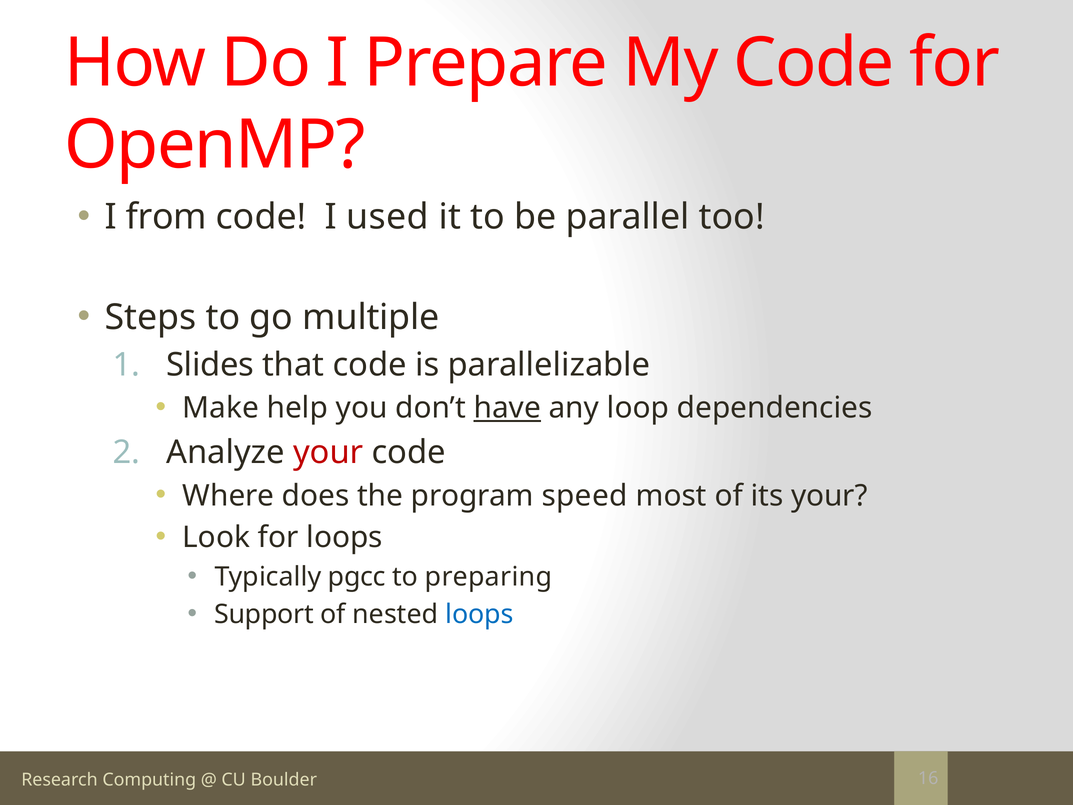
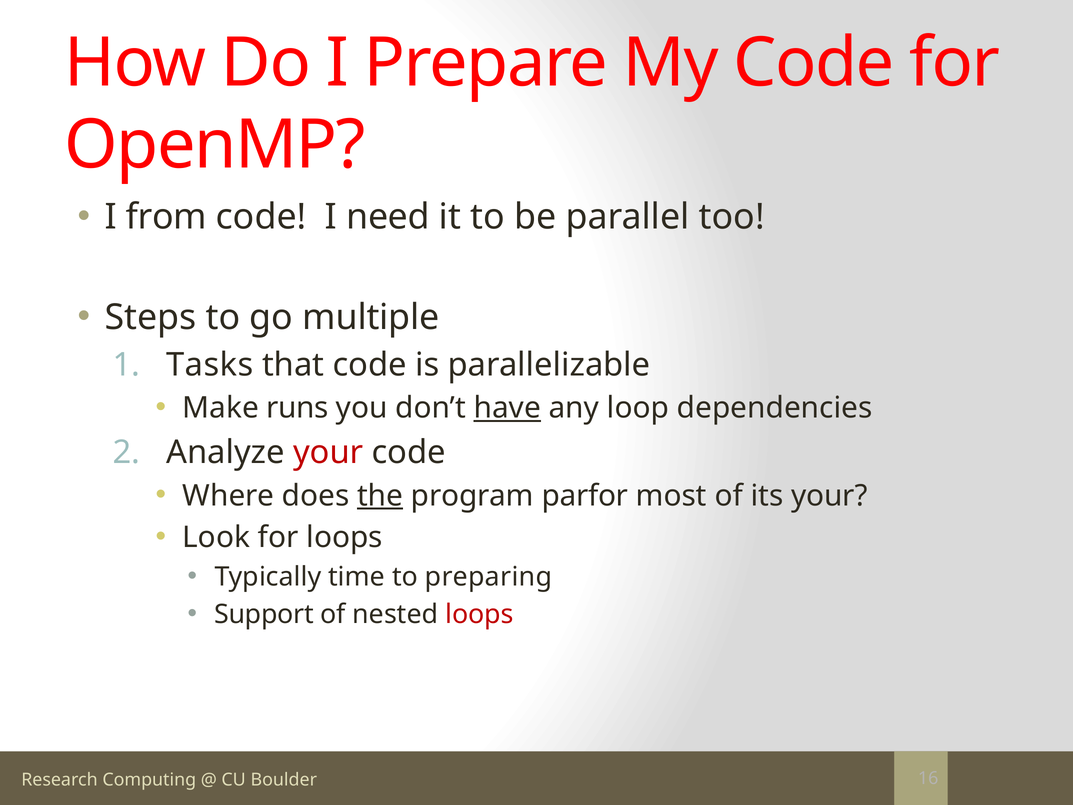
used: used -> need
Slides: Slides -> Tasks
help: help -> runs
the underline: none -> present
speed: speed -> parfor
pgcc: pgcc -> time
loops at (479, 614) colour: blue -> red
